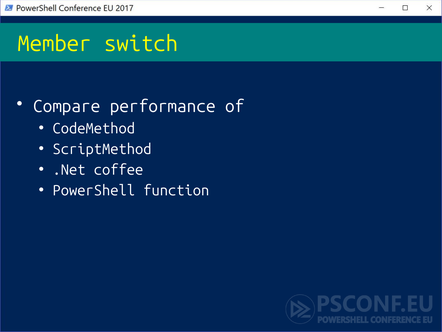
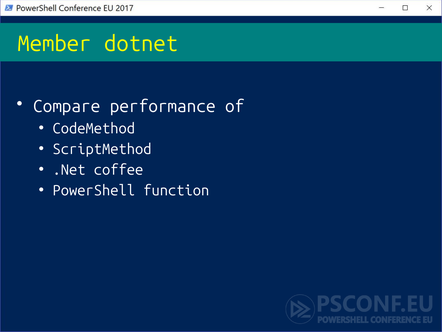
switch: switch -> dotnet
